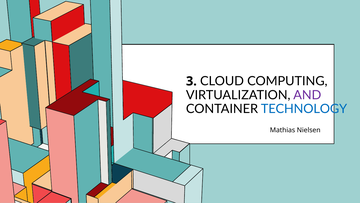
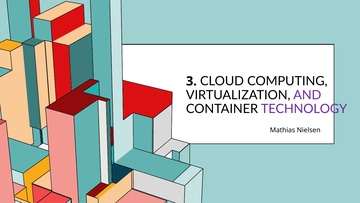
TECHNOLOGY colour: blue -> purple
